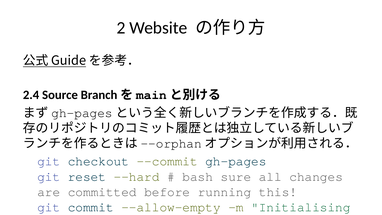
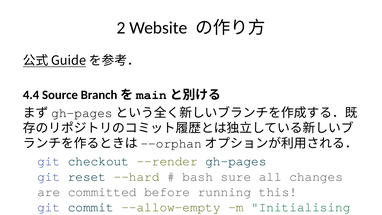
2.4: 2.4 -> 4.4
--commit: --commit -> --render
